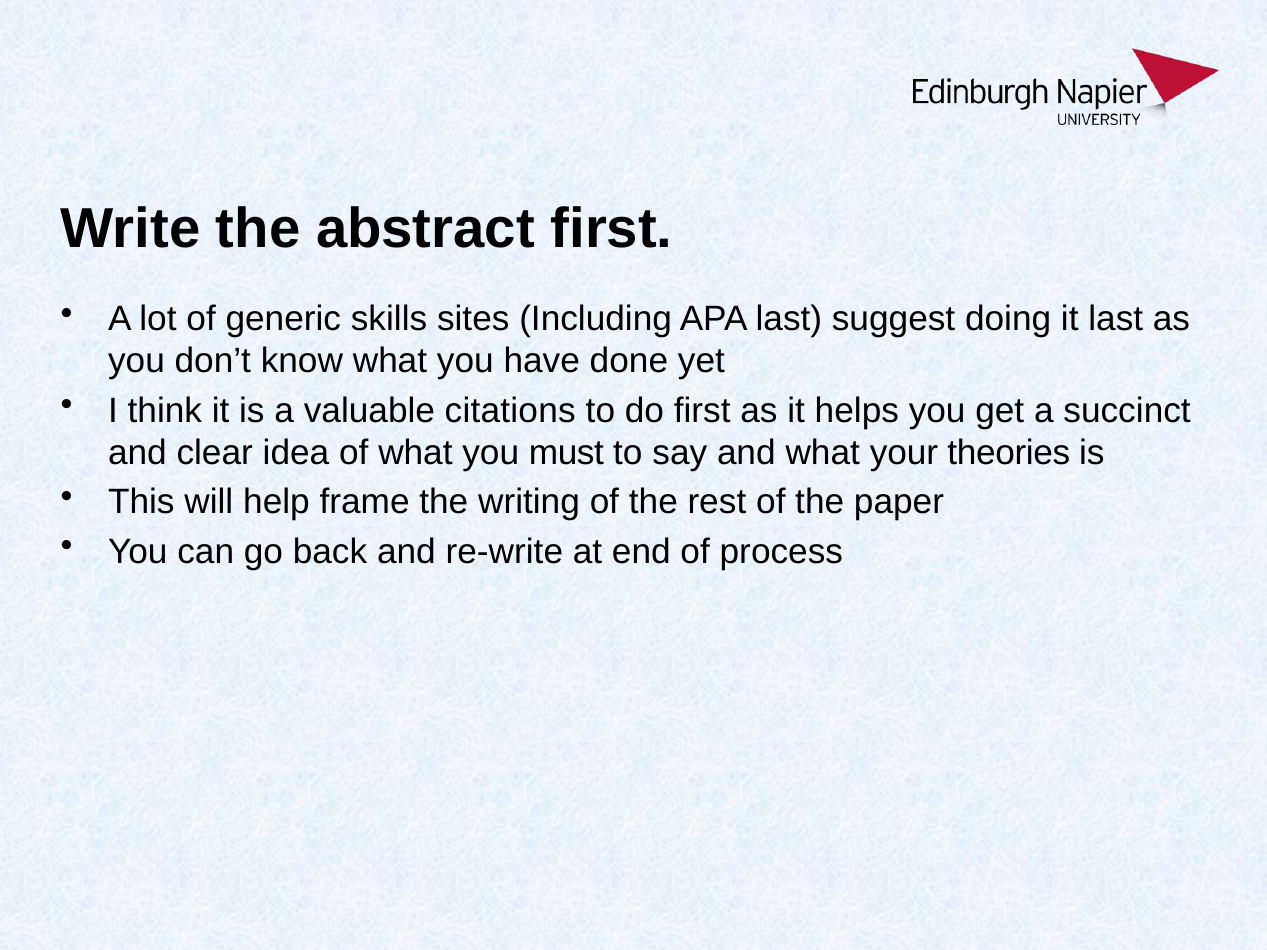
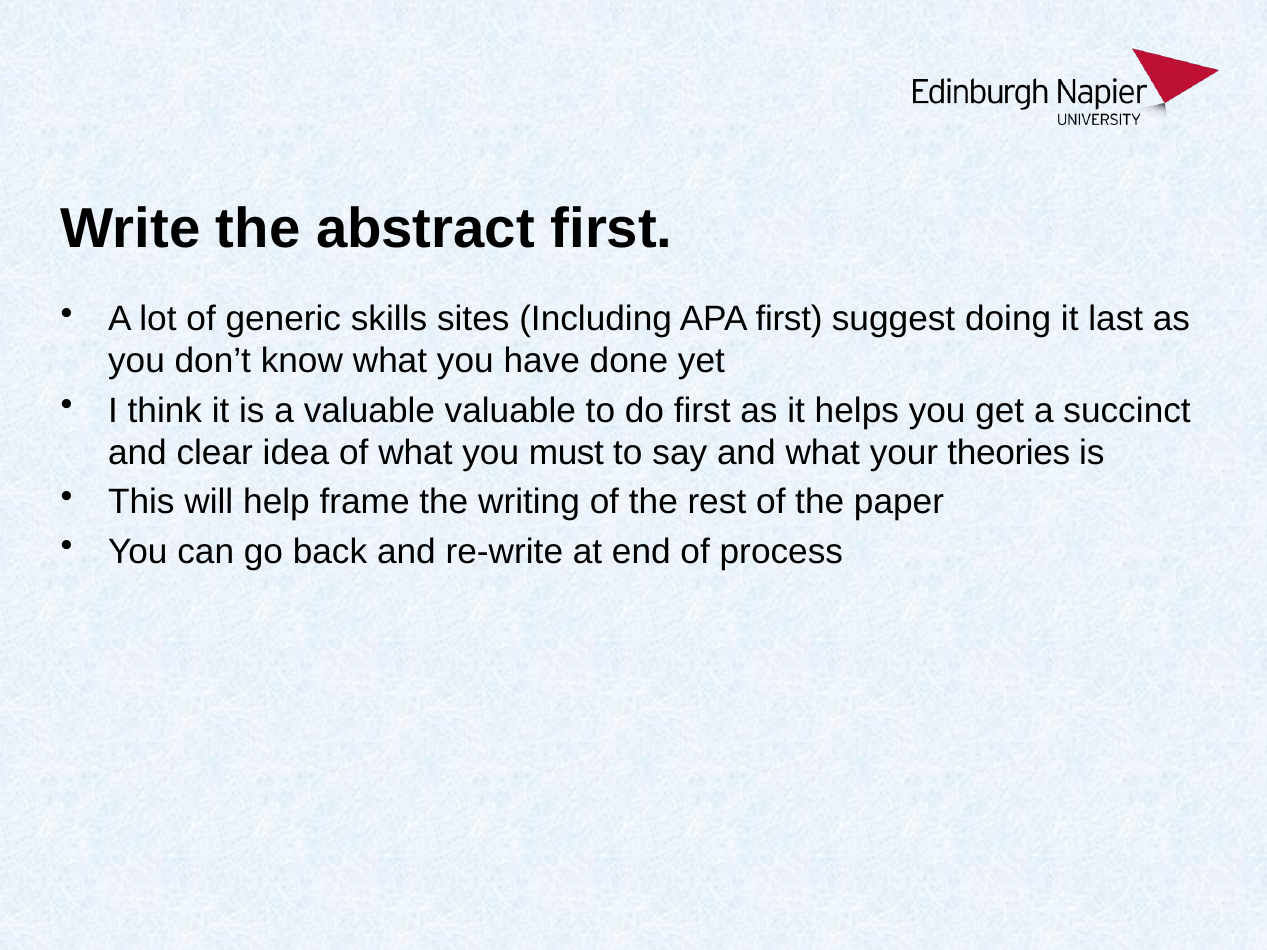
APA last: last -> first
valuable citations: citations -> valuable
